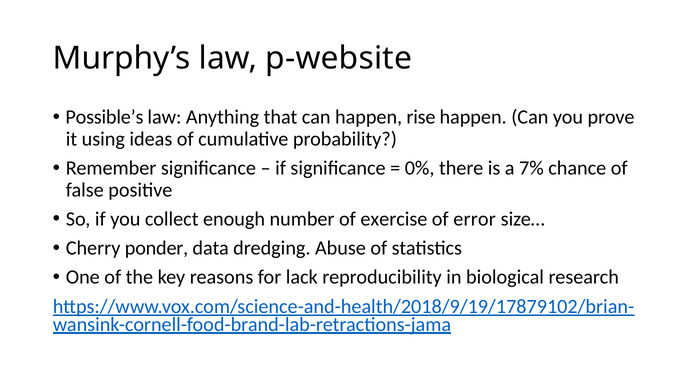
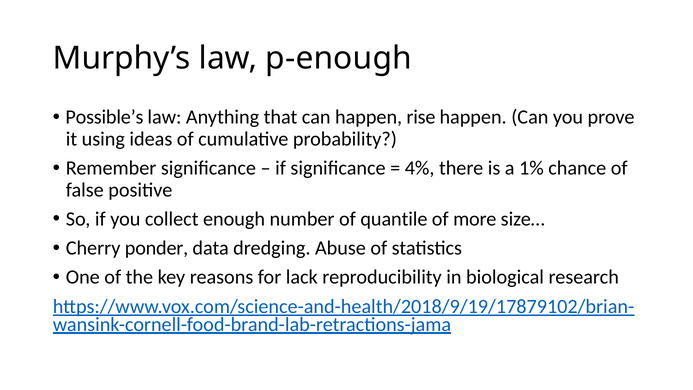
p-website: p-website -> p-enough
0%: 0% -> 4%
7%: 7% -> 1%
exercise: exercise -> quantile
error: error -> more
